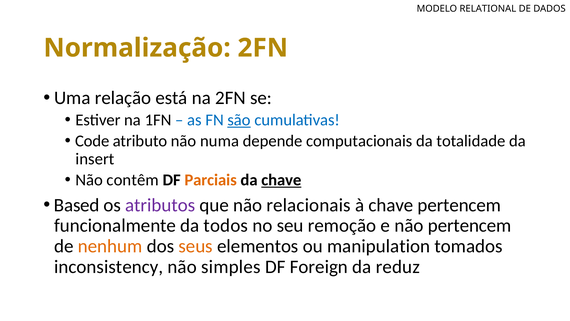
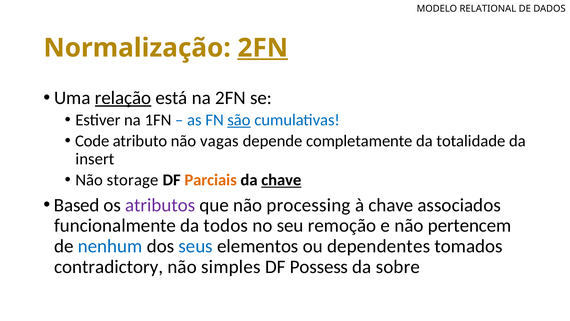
2FN at (263, 48) underline: none -> present
relação underline: none -> present
numa: numa -> vagas
computacionais: computacionais -> completamente
contêm: contêm -> storage
relacionais: relacionais -> processing
chave pertencem: pertencem -> associados
nenhum colour: orange -> blue
seus colour: orange -> blue
manipulation: manipulation -> dependentes
inconsistency: inconsistency -> contradictory
Foreign: Foreign -> Possess
reduz: reduz -> sobre
